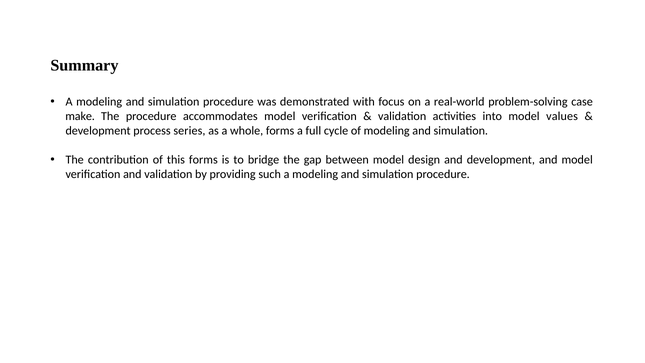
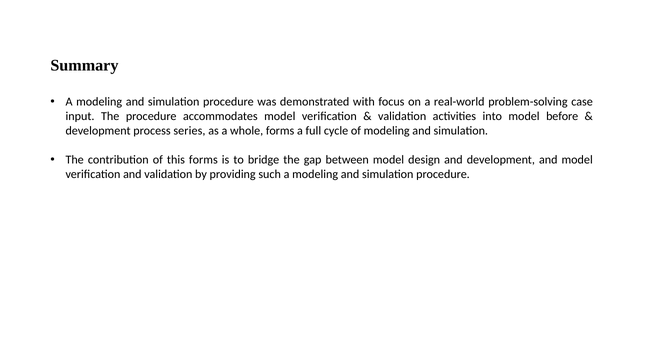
make: make -> input
values: values -> before
